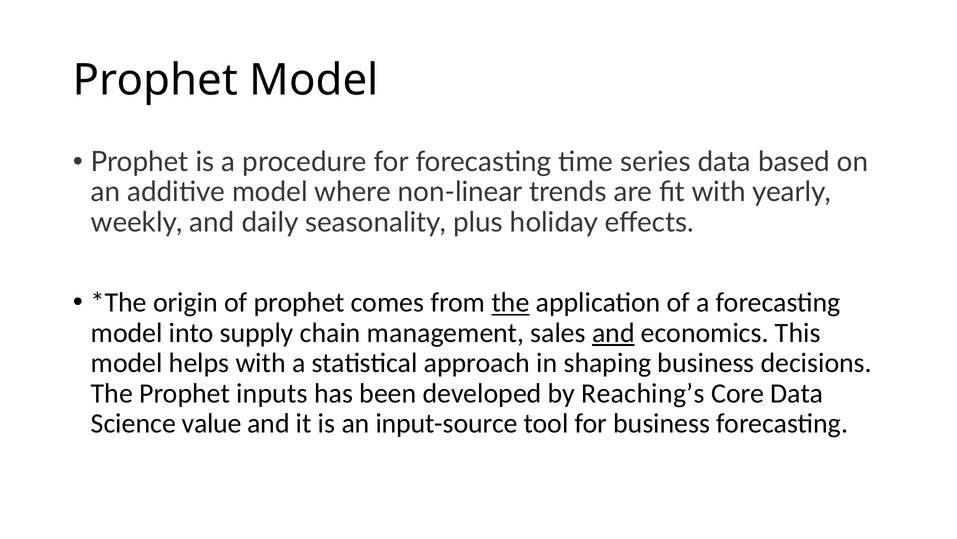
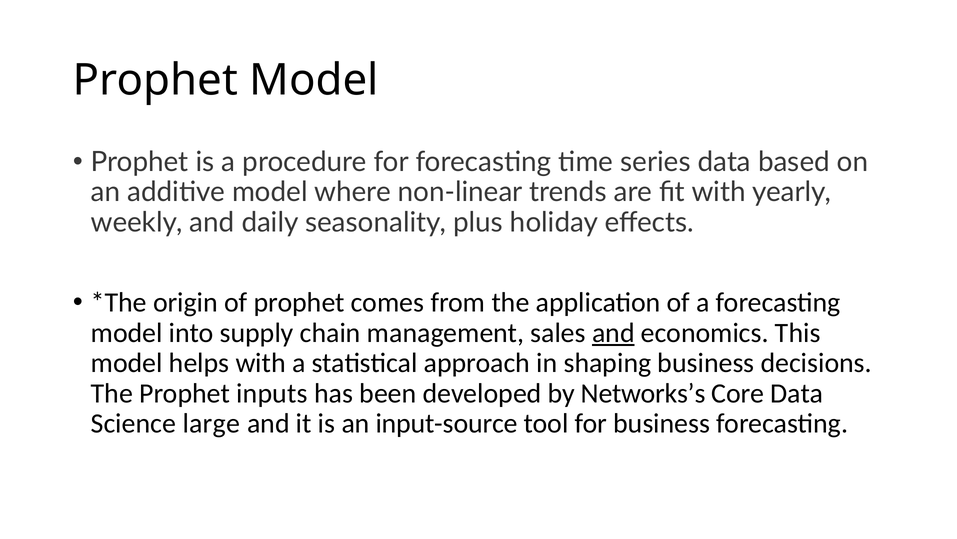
the at (510, 302) underline: present -> none
Reaching’s: Reaching’s -> Networks’s
value: value -> large
